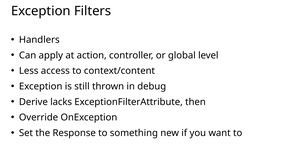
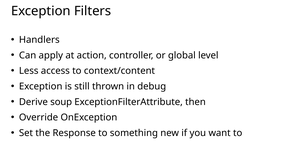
lacks: lacks -> soup
